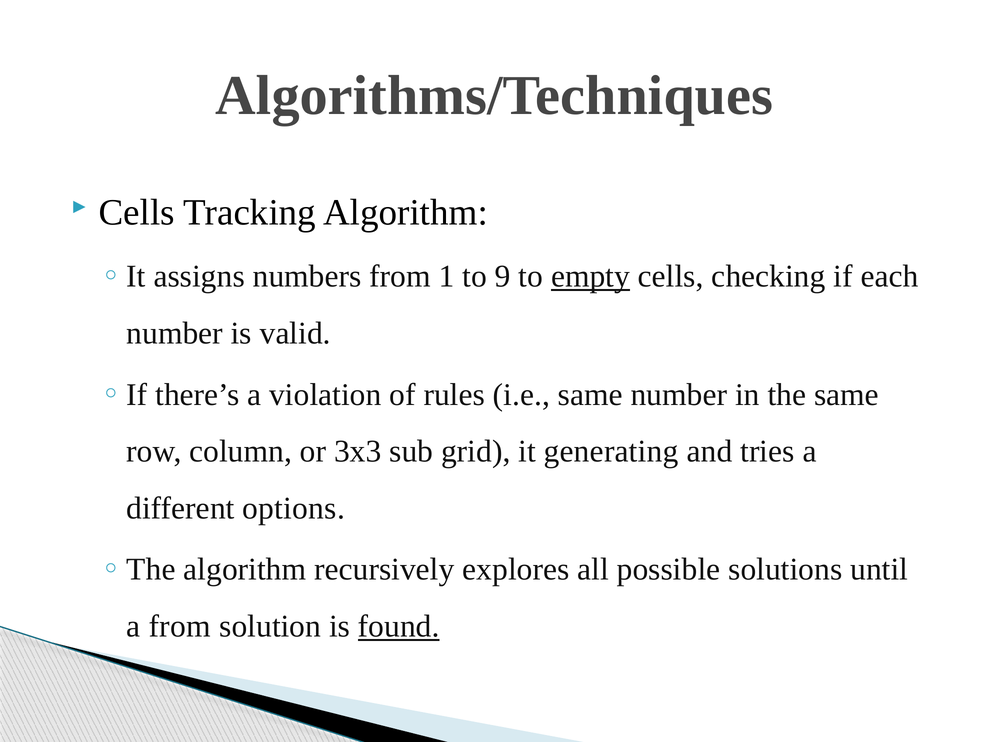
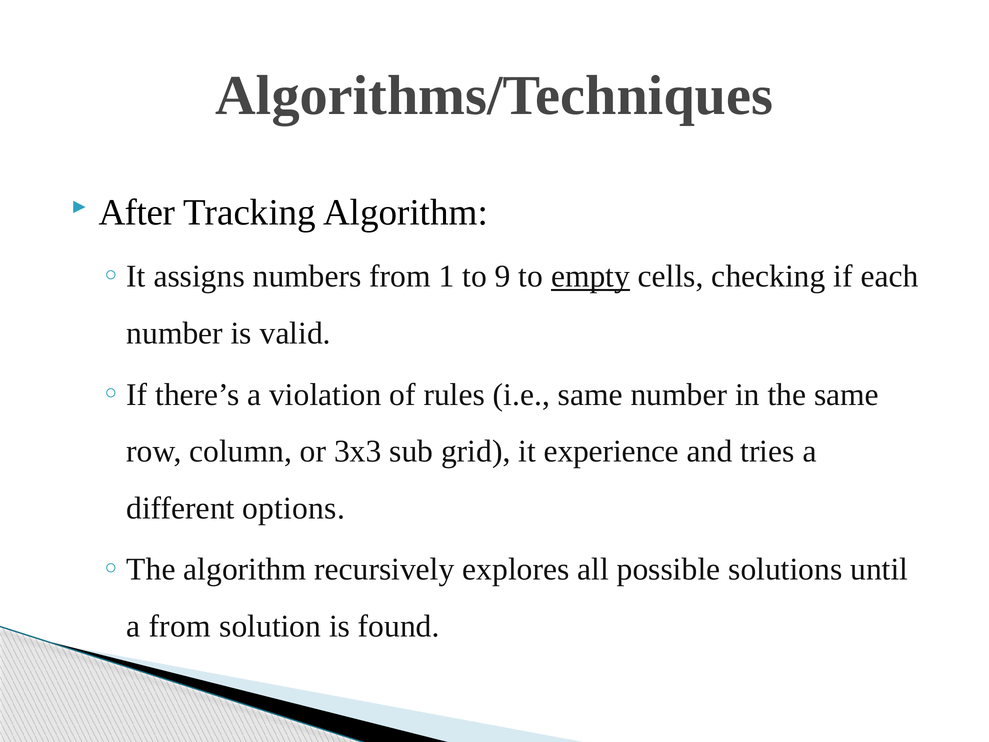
Cells at (137, 212): Cells -> After
generating: generating -> experience
found underline: present -> none
